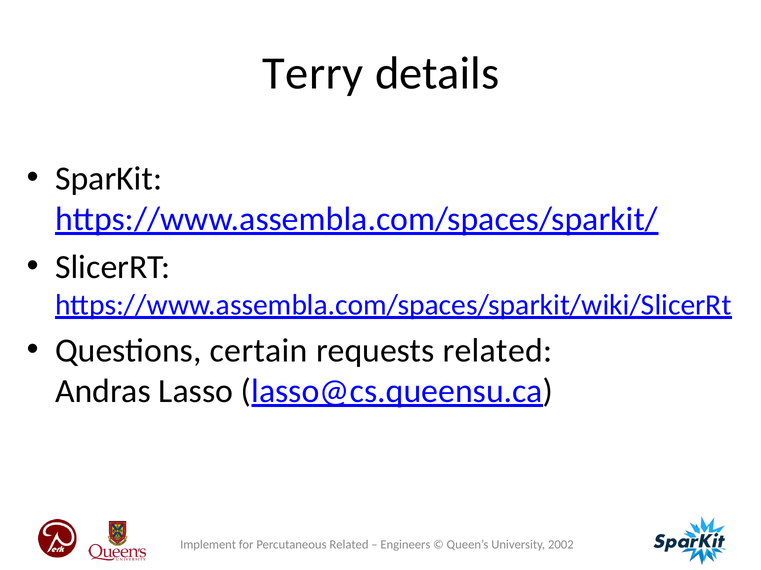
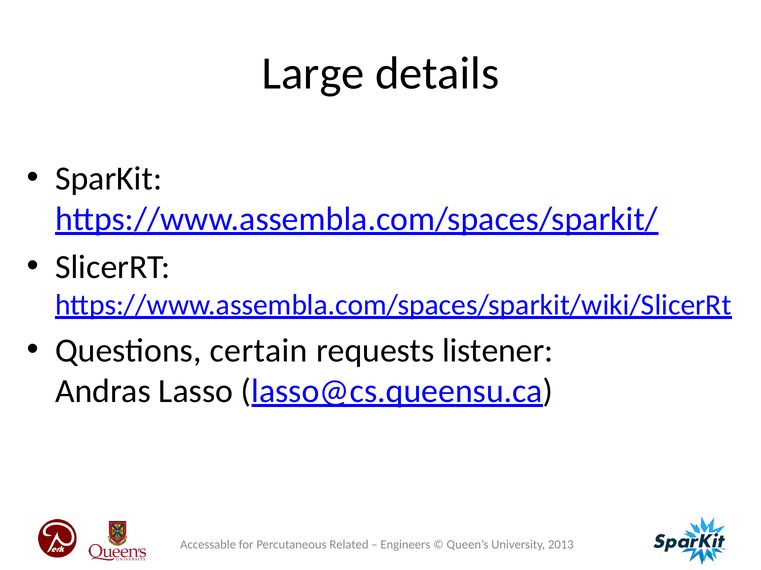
Terry: Terry -> Large
requests related: related -> listener
Implement: Implement -> Accessable
2002: 2002 -> 2013
